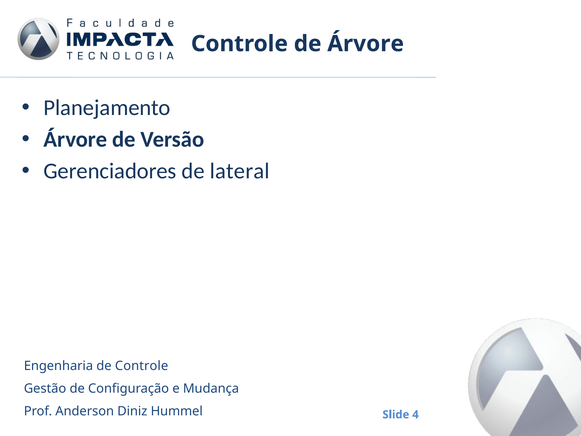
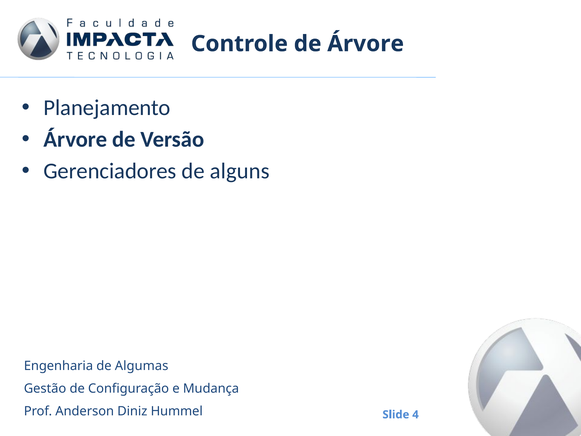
lateral: lateral -> alguns
de Controle: Controle -> Algumas
